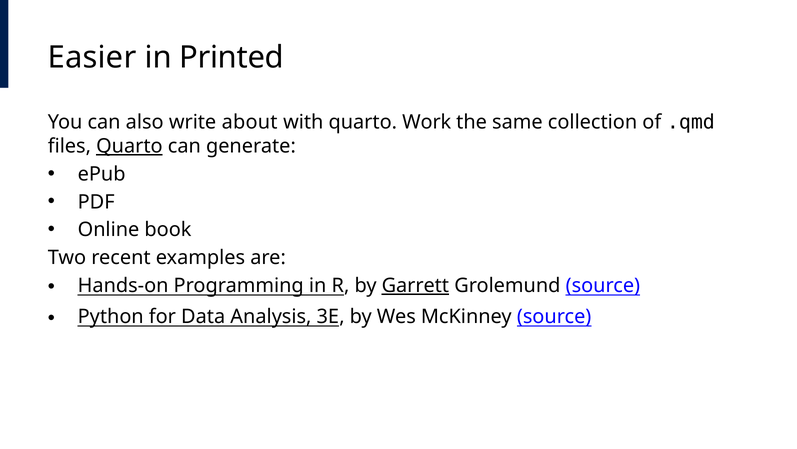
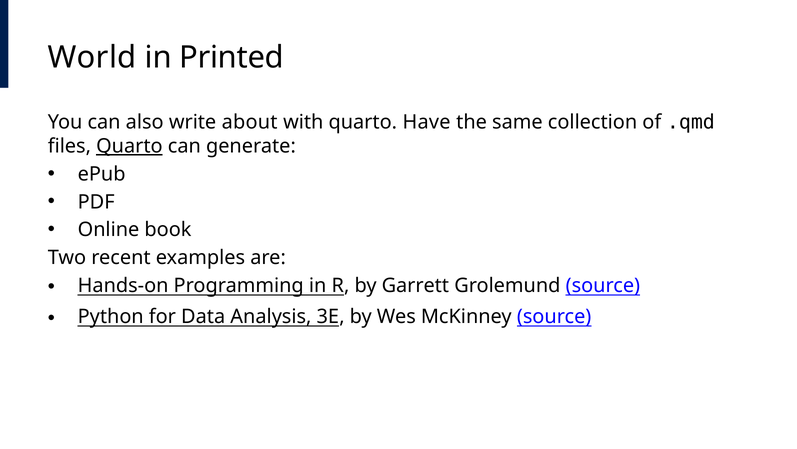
Easier: Easier -> World
Work: Work -> Have
Garrett underline: present -> none
